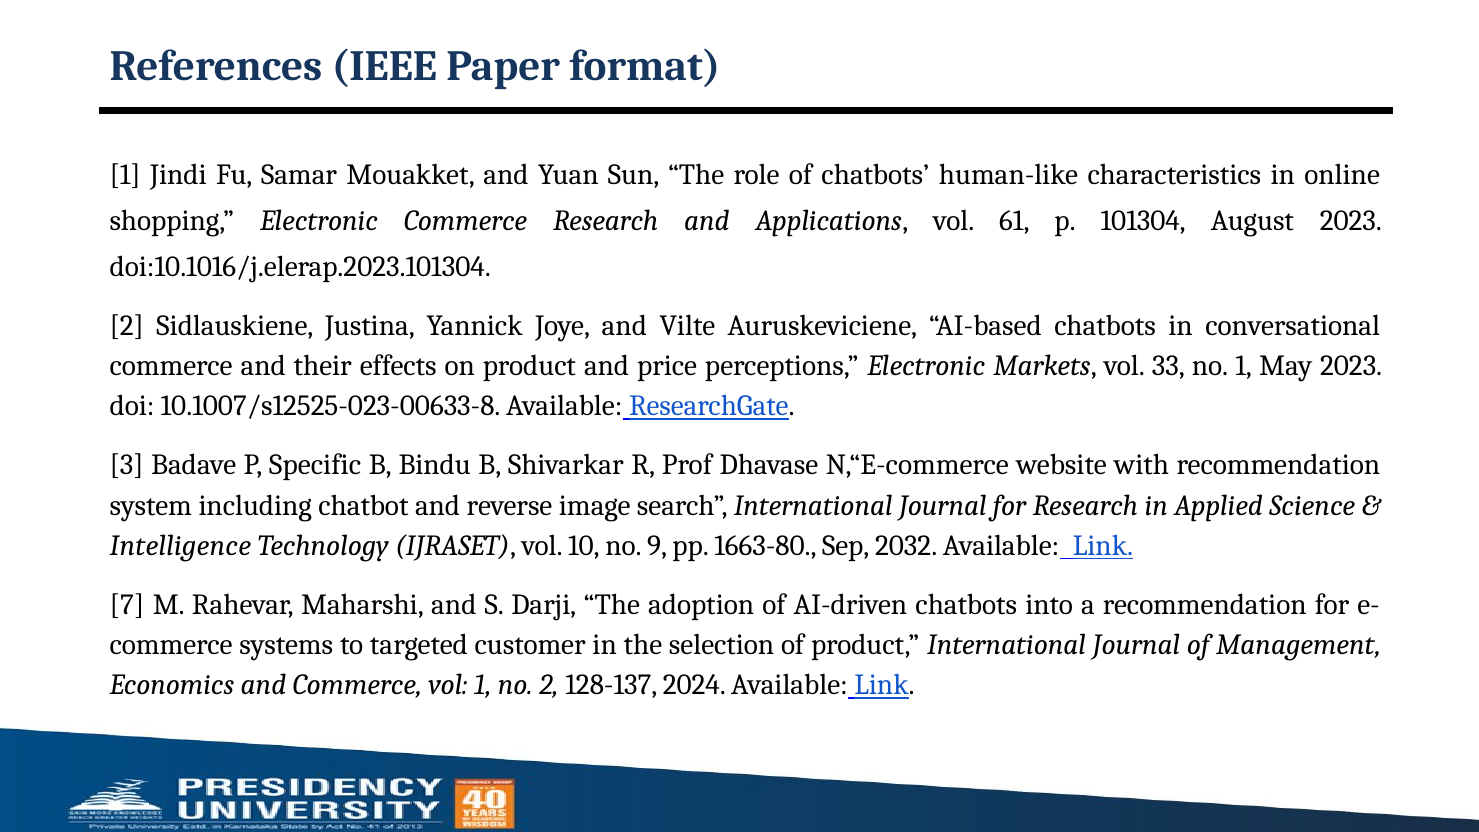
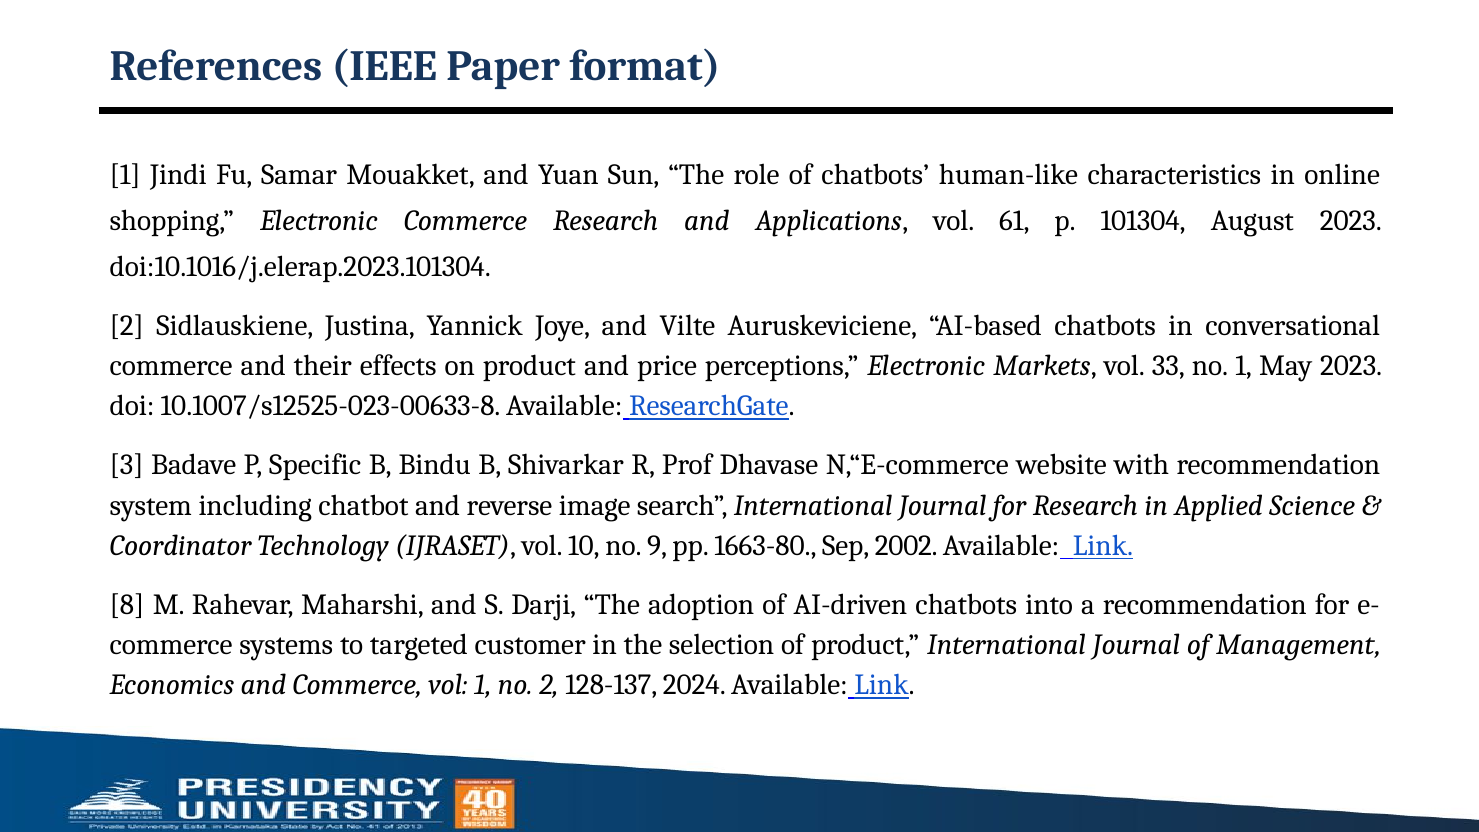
Intelligence: Intelligence -> Coordinator
2032: 2032 -> 2002
7: 7 -> 8
